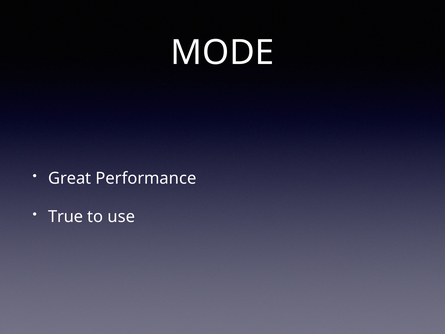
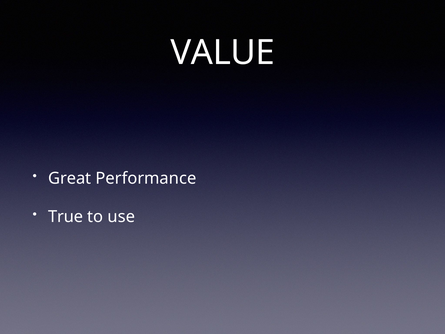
MODE: MODE -> VALUE
